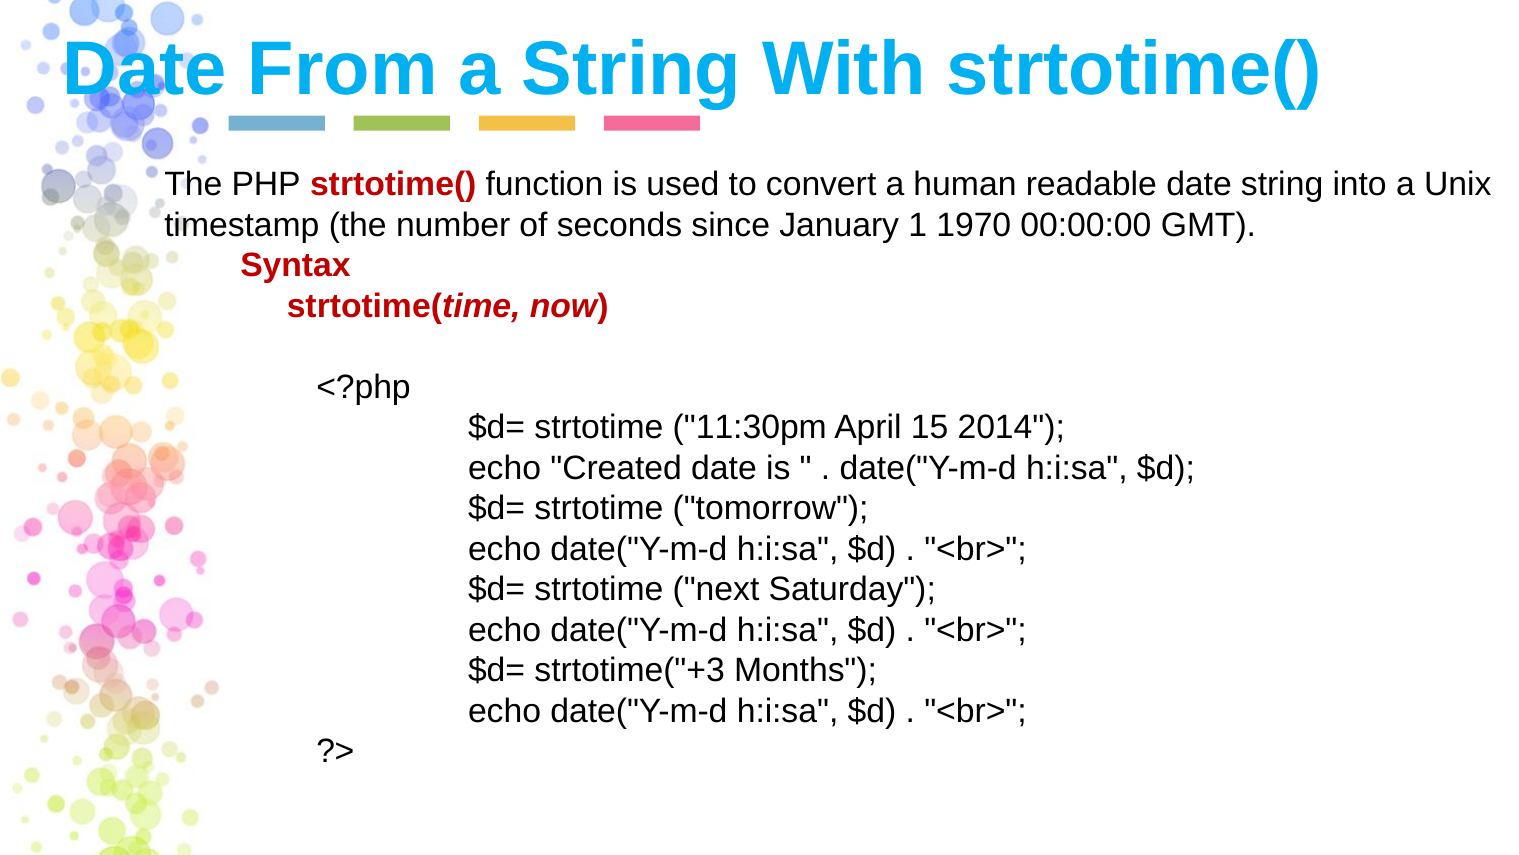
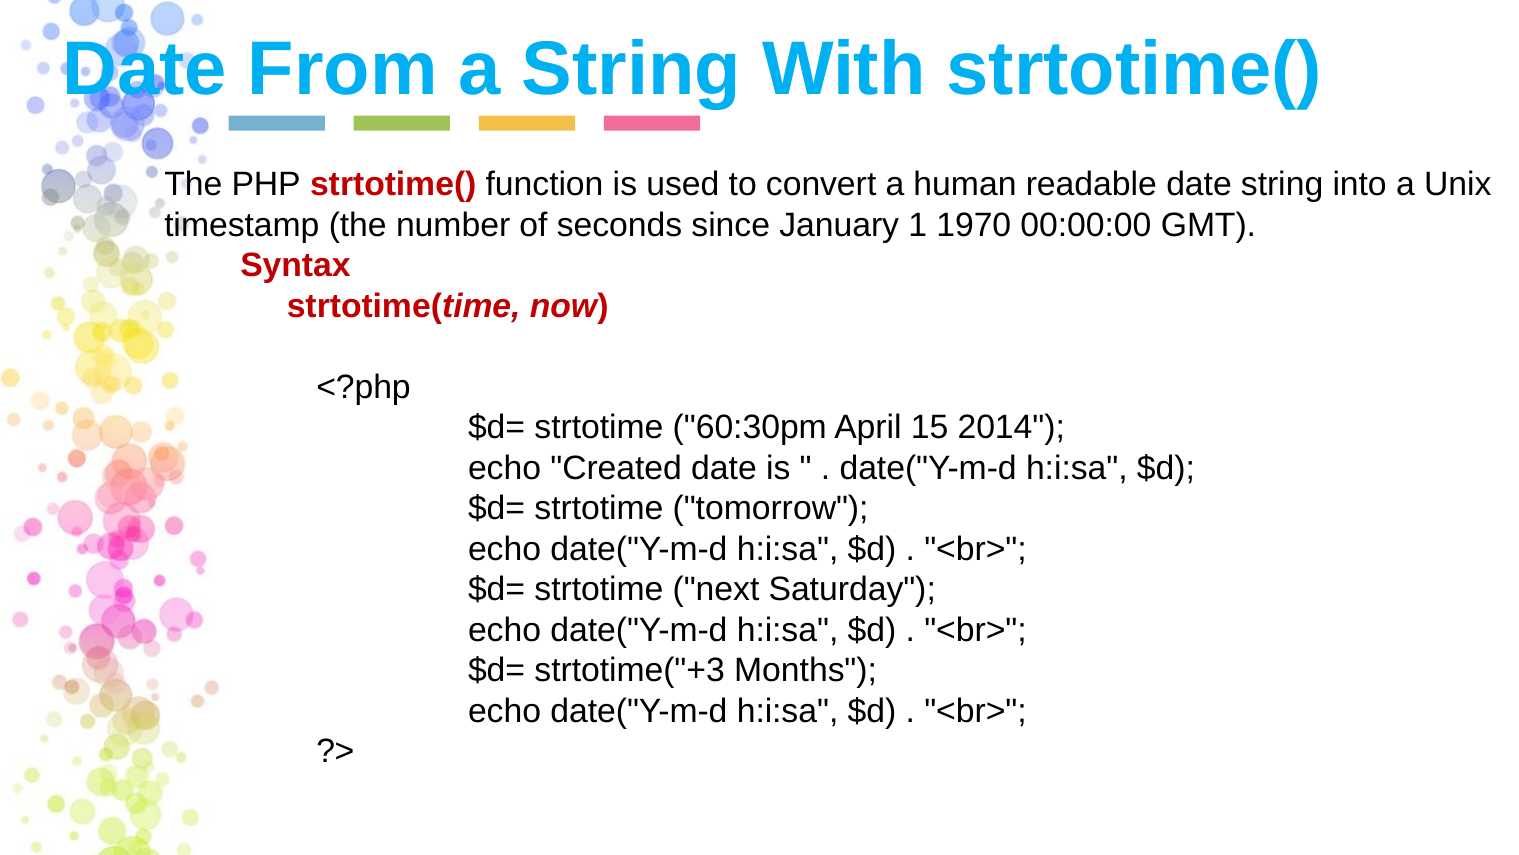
11:30pm: 11:30pm -> 60:30pm
